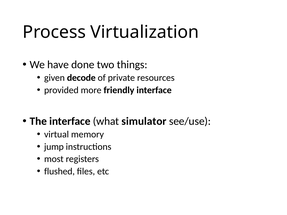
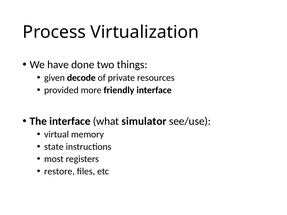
jump: jump -> state
flushed: flushed -> restore
